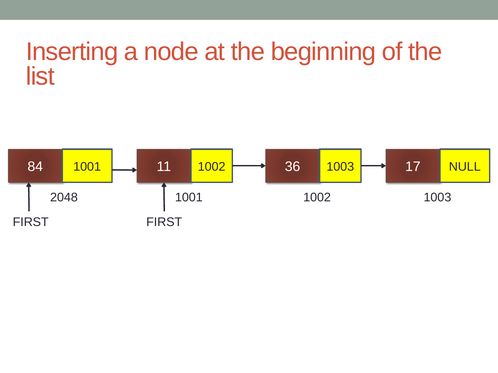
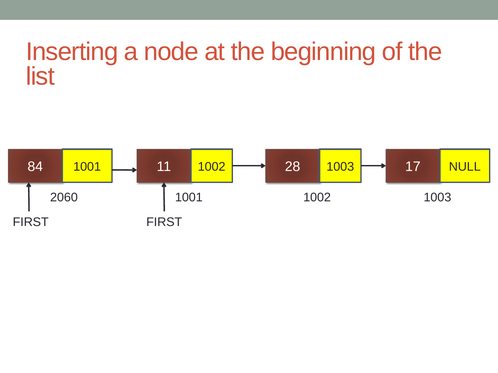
36: 36 -> 28
2048: 2048 -> 2060
